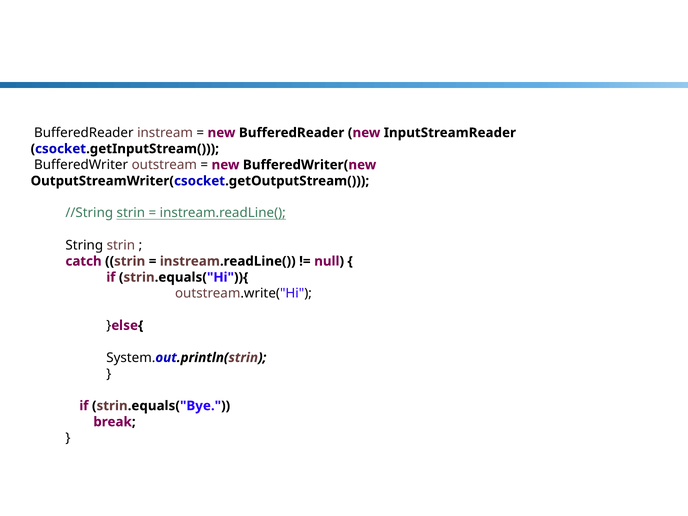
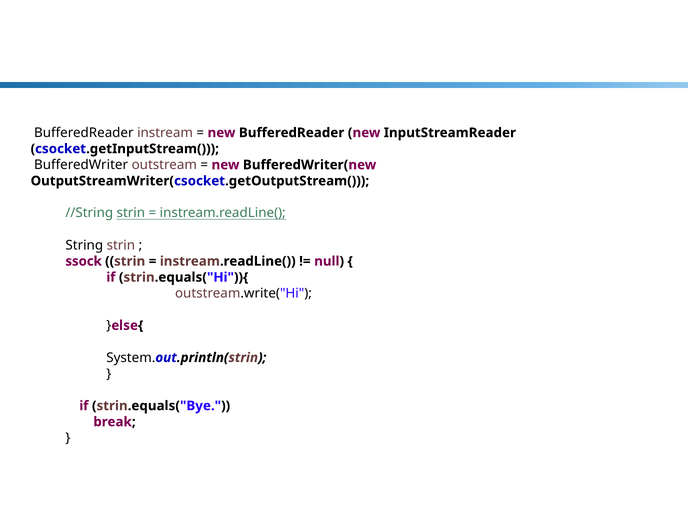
catch: catch -> ssock
